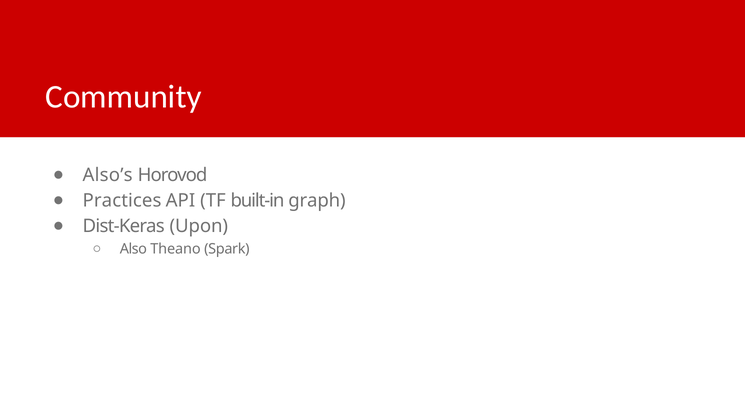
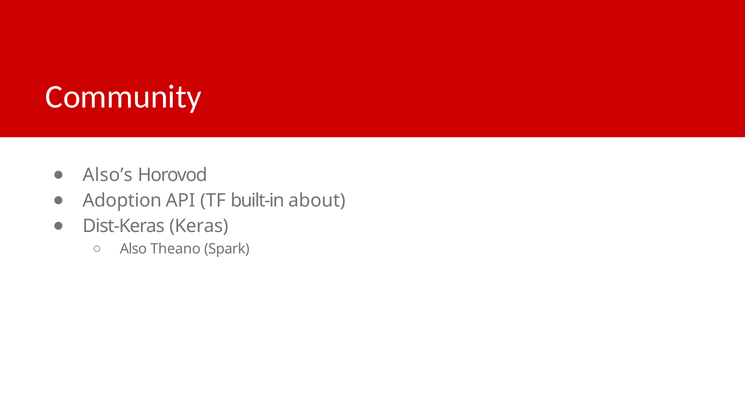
Practices: Practices -> Adoption
graph: graph -> about
Upon: Upon -> Keras
